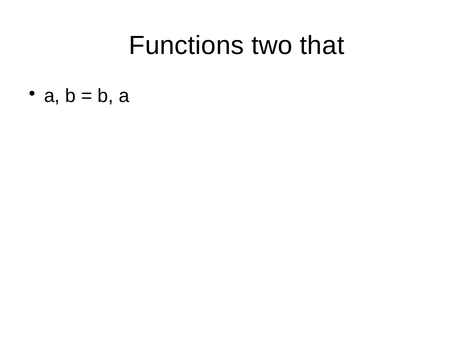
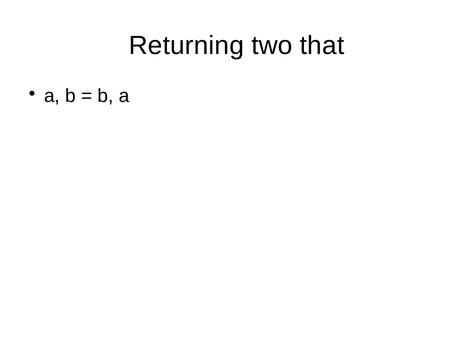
Functions: Functions -> Returning
